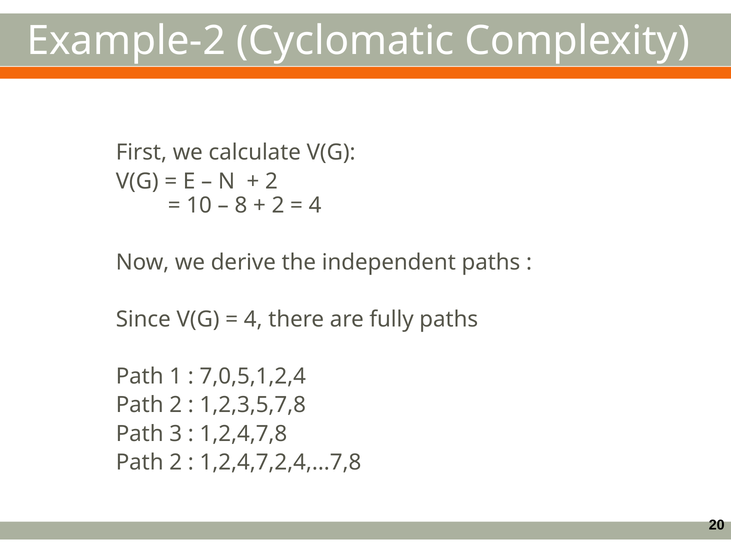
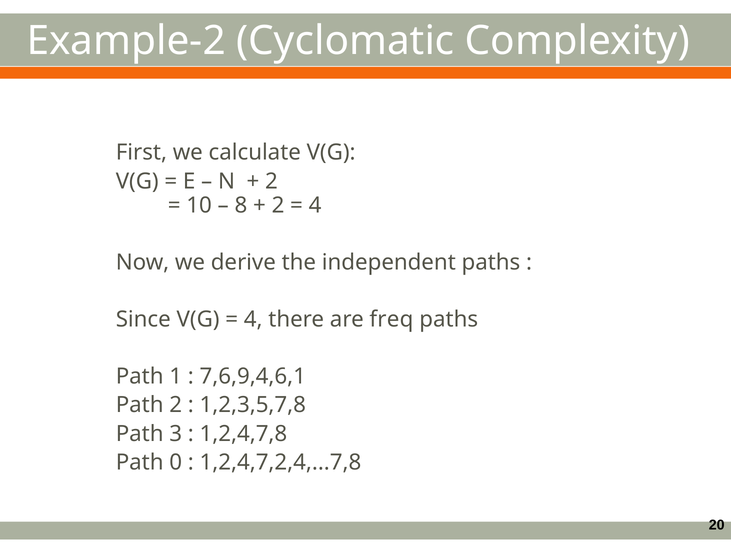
fully: fully -> freq
7,0,5,1,2,4: 7,0,5,1,2,4 -> 7,6,9,4,6,1
2 at (176, 462): 2 -> 0
